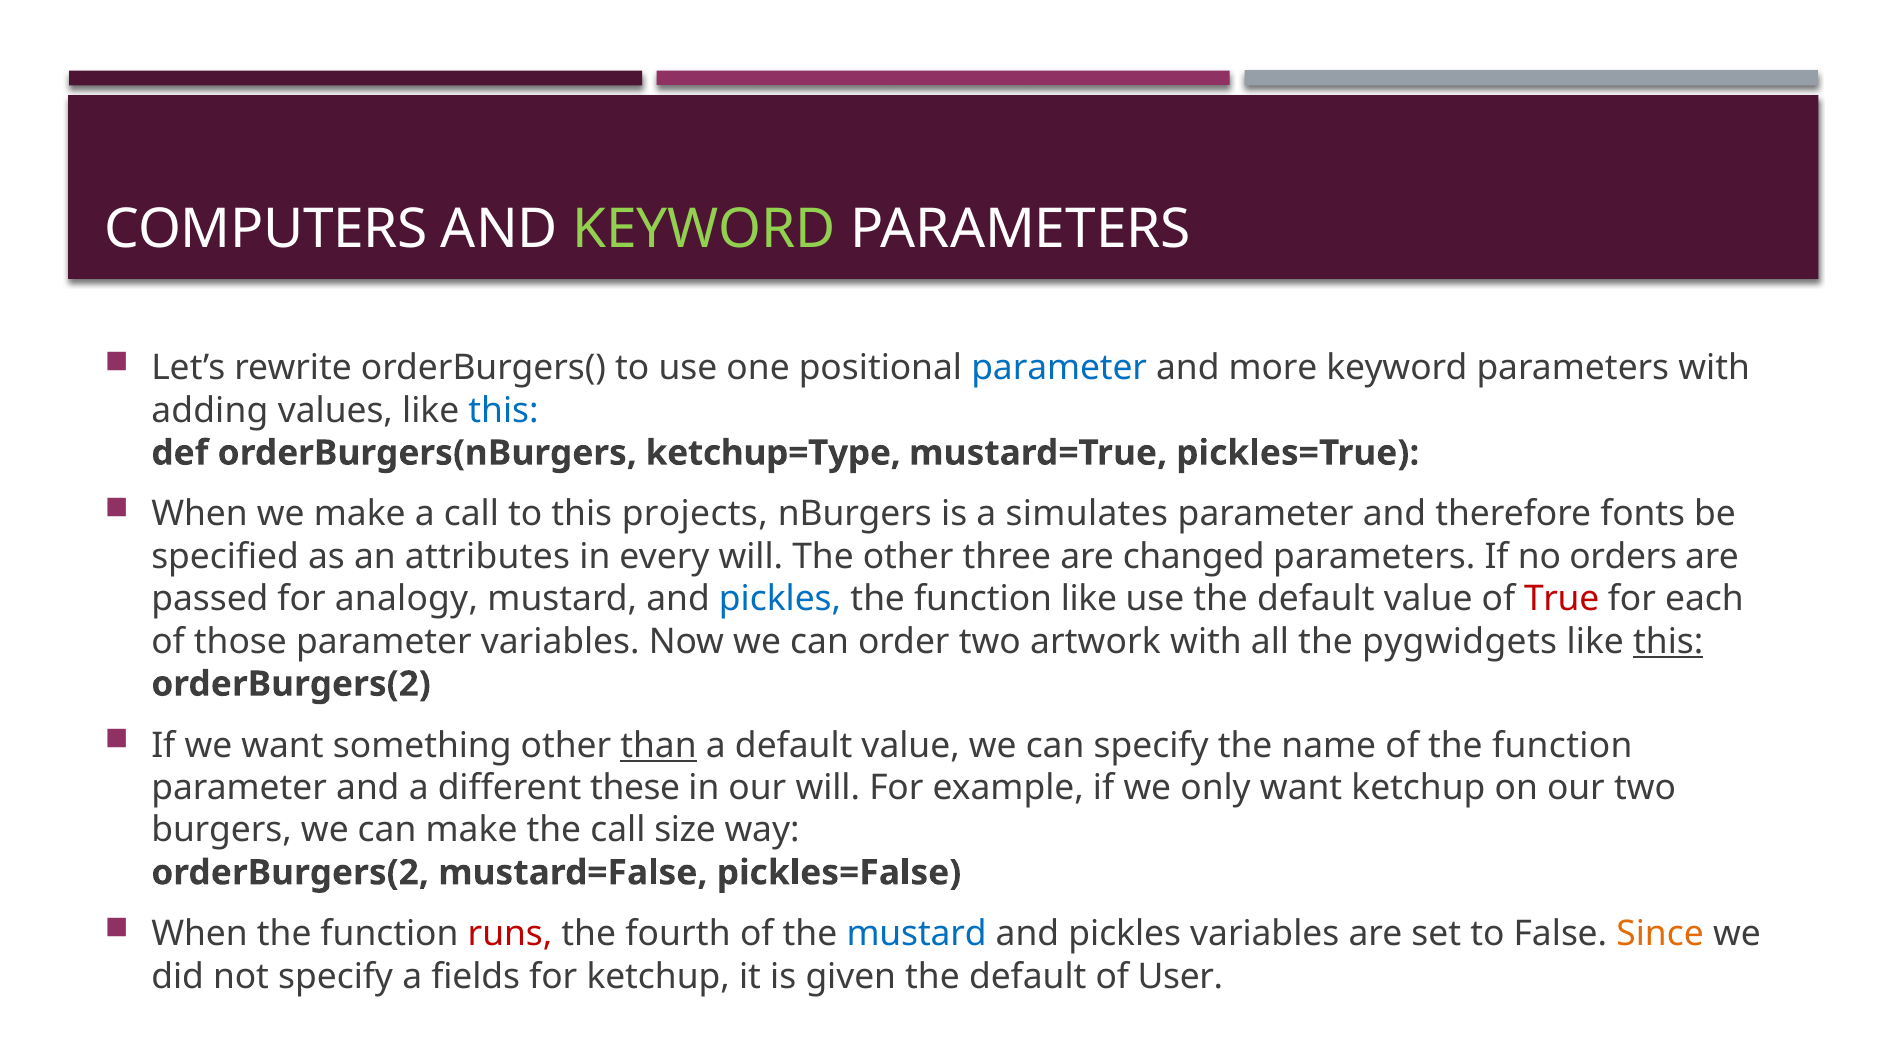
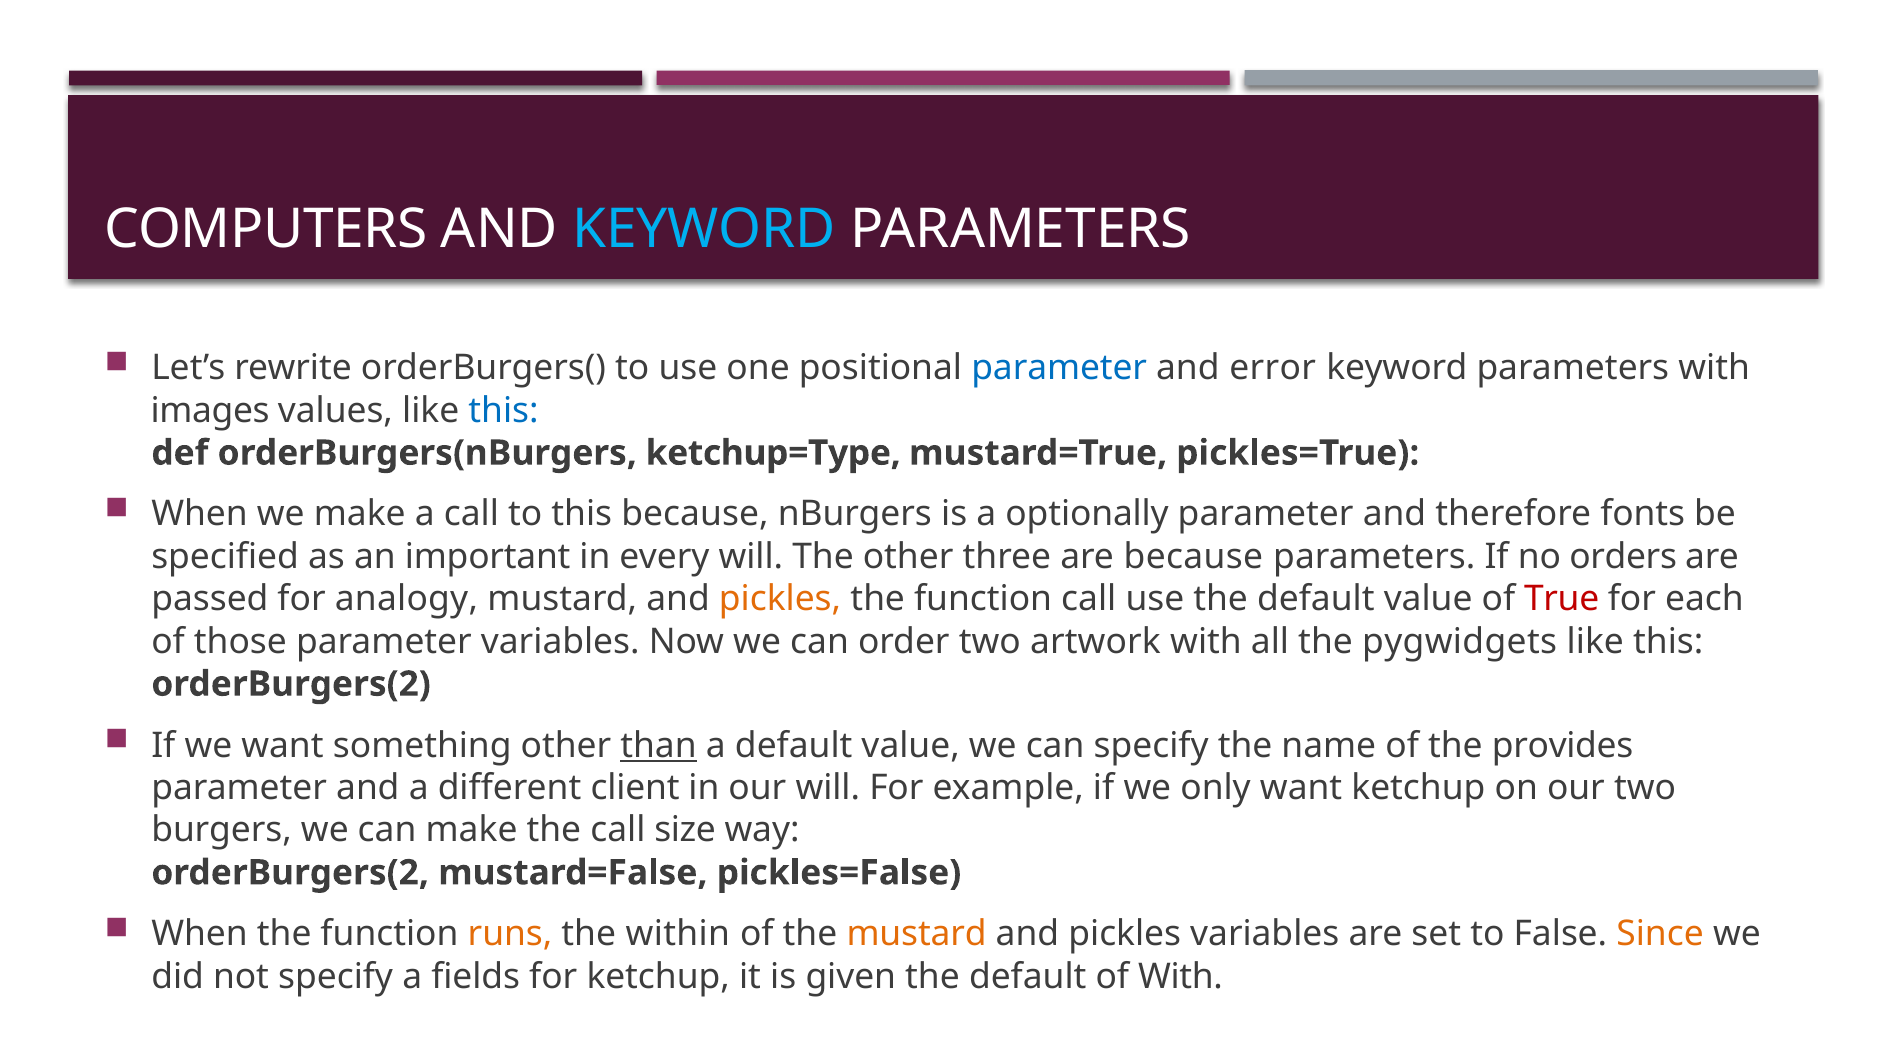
KEYWORD at (704, 229) colour: light green -> light blue
more: more -> error
adding: adding -> images
this projects: projects -> because
simulates: simulates -> optionally
attributes: attributes -> important
are changed: changed -> because
pickles at (780, 599) colour: blue -> orange
function like: like -> call
this at (1668, 642) underline: present -> none
of the function: function -> provides
these: these -> client
runs colour: red -> orange
fourth: fourth -> within
mustard at (917, 934) colour: blue -> orange
of User: User -> With
